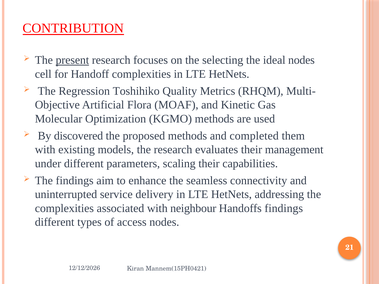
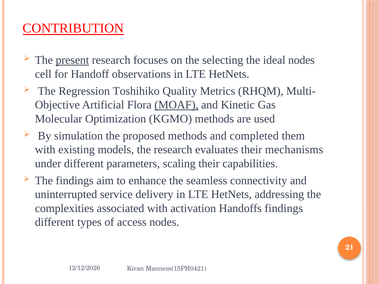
Handoff complexities: complexities -> observations
MOAF underline: none -> present
discovered: discovered -> simulation
management: management -> mechanisms
neighbour: neighbour -> activation
